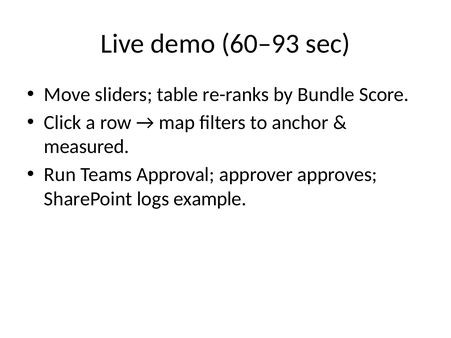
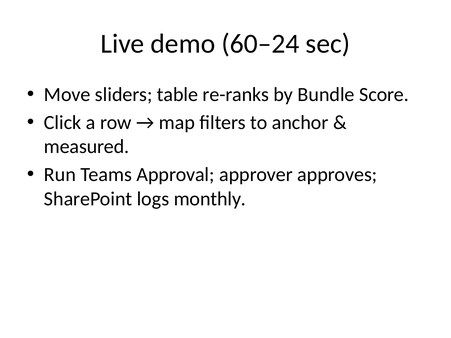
60–93: 60–93 -> 60–24
example: example -> monthly
